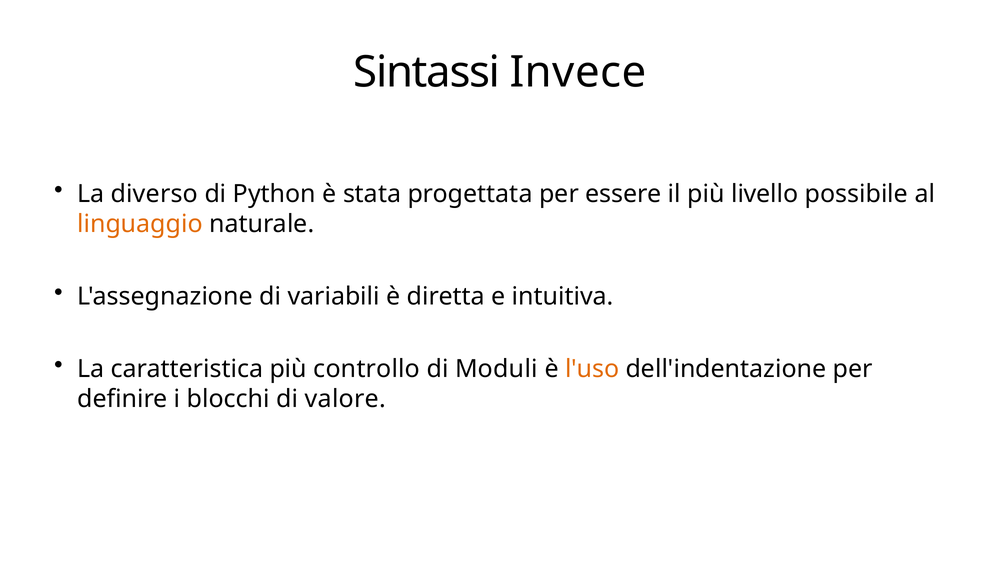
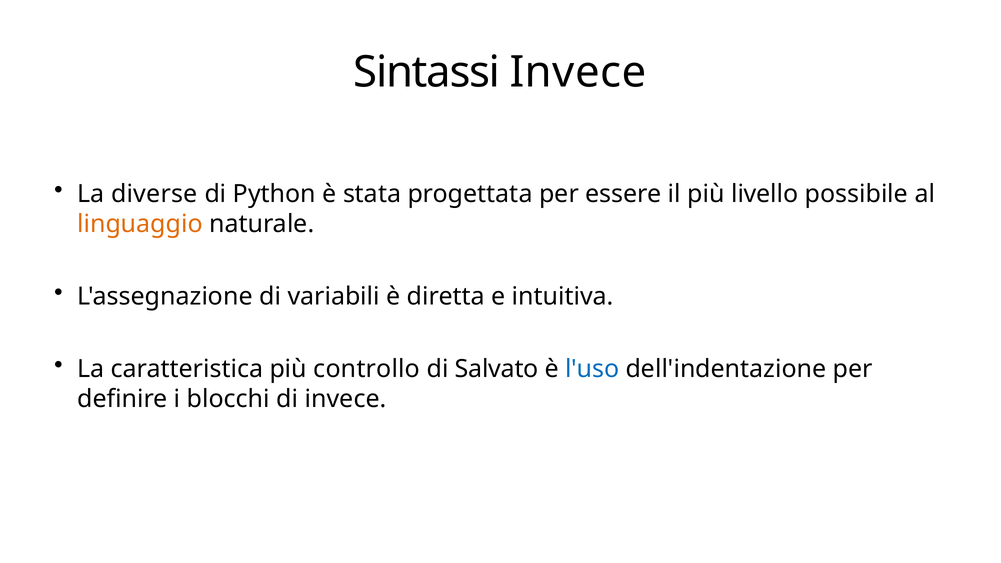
diverso: diverso -> diverse
Moduli: Moduli -> Salvato
l'uso colour: orange -> blue
di valore: valore -> invece
